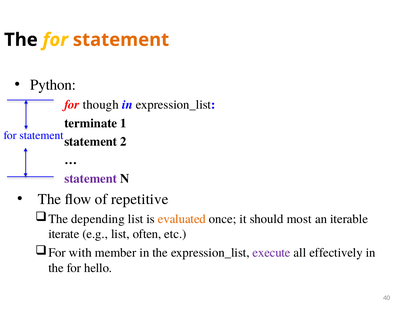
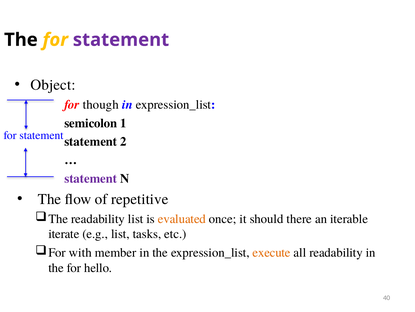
statement at (121, 40) colour: orange -> purple
Python: Python -> Object
terminate: terminate -> semicolon
The depending: depending -> readability
most: most -> there
often: often -> tasks
execute colour: purple -> orange
all effectively: effectively -> readability
